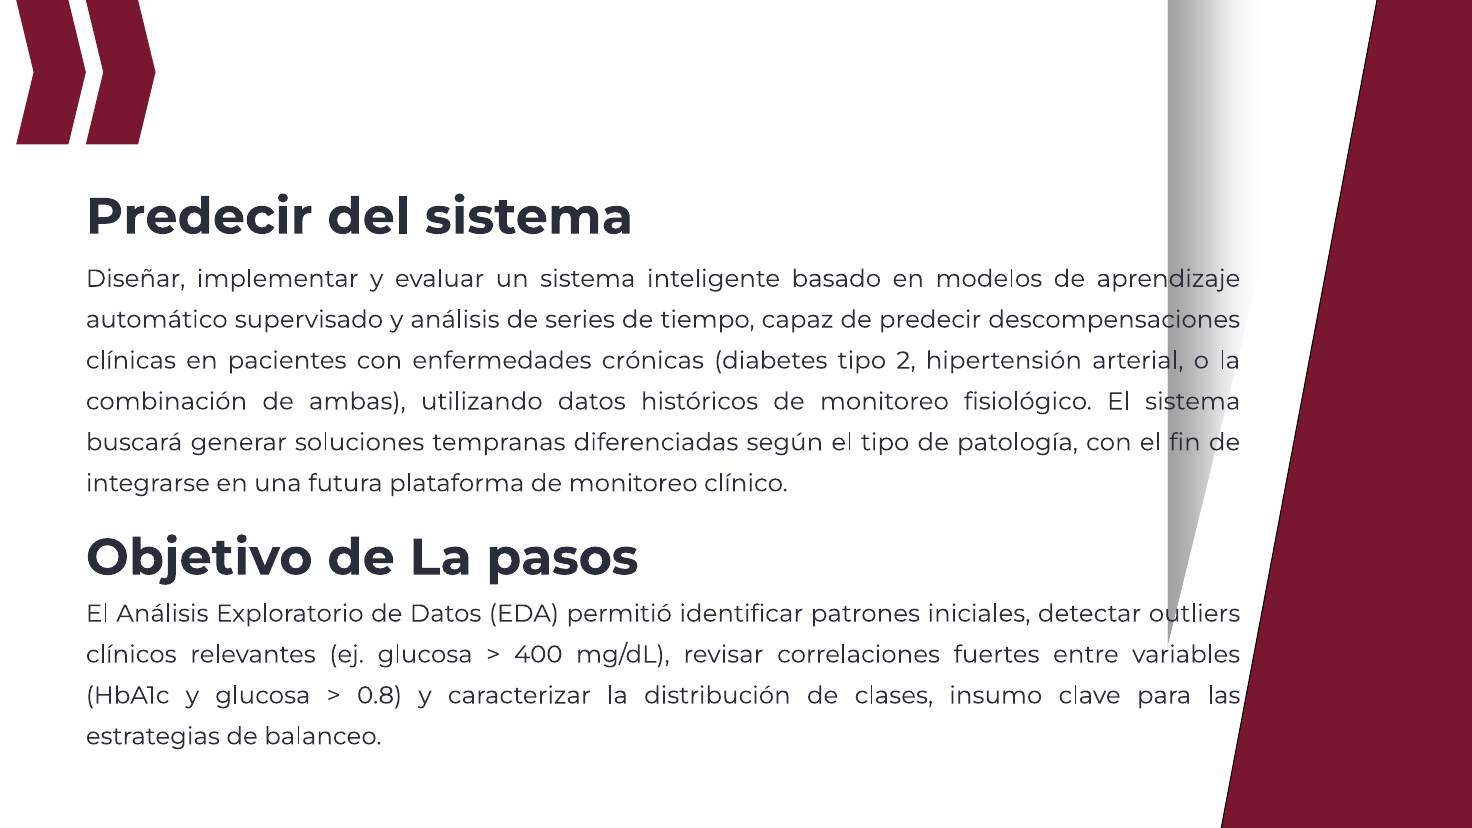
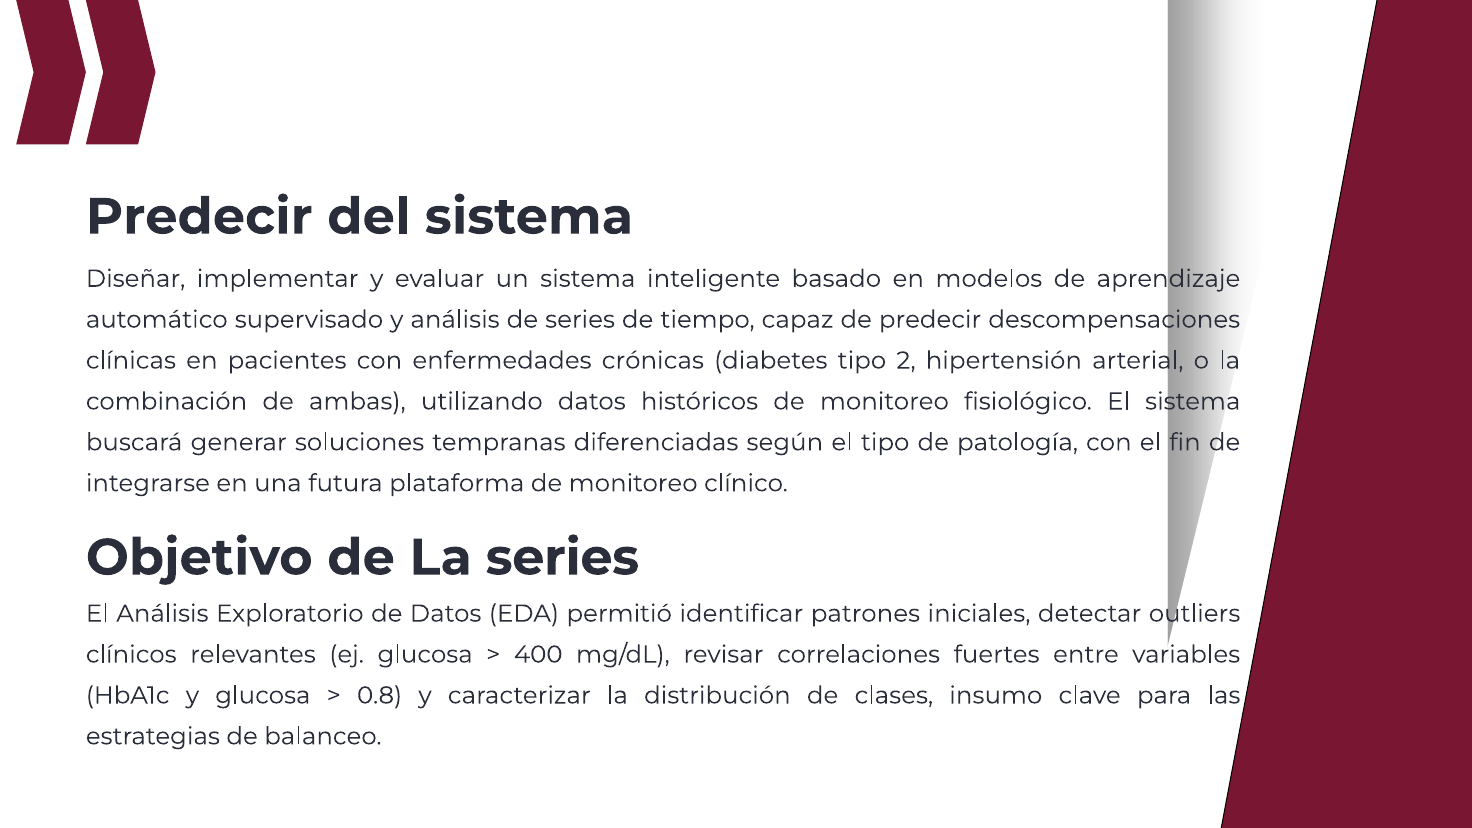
La pasos: pasos -> series
